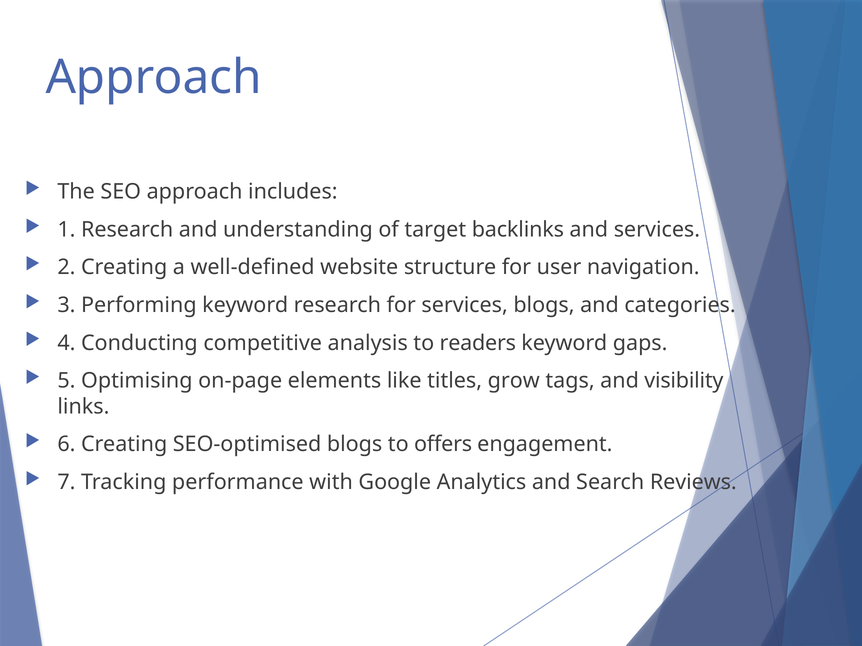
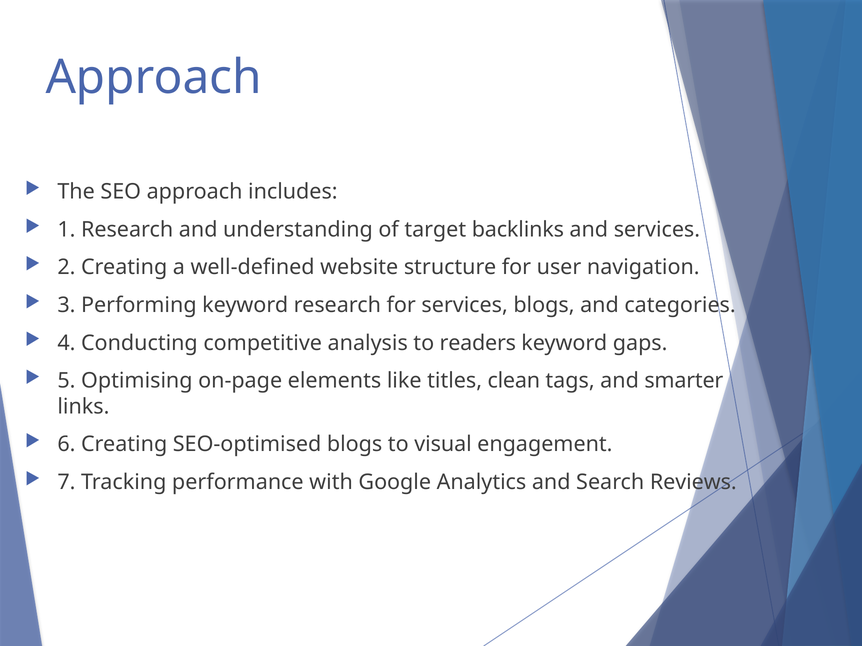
grow: grow -> clean
visibility: visibility -> smarter
offers: offers -> visual
